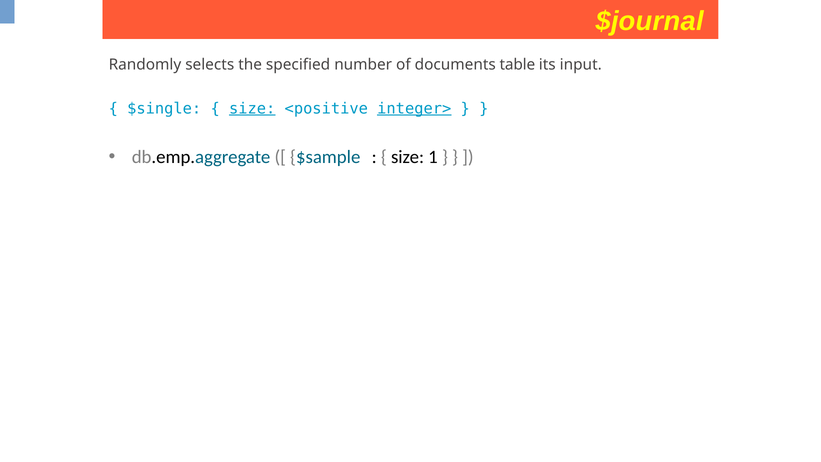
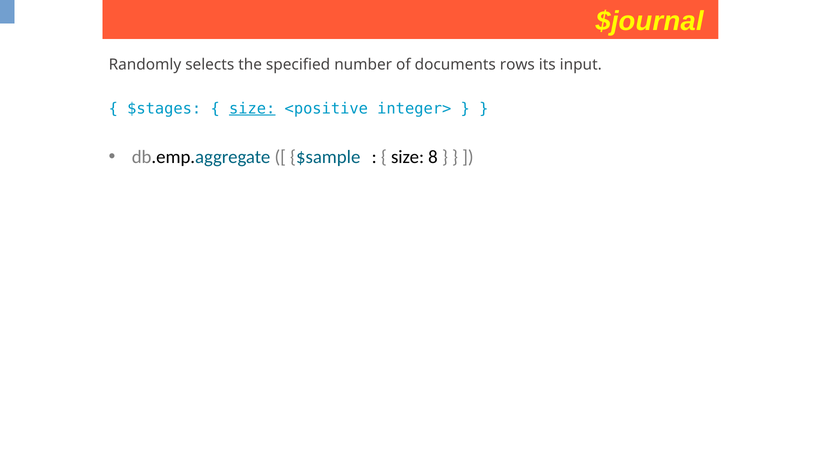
table: table -> rows
$single: $single -> $stages
integer> underline: present -> none
1: 1 -> 8
